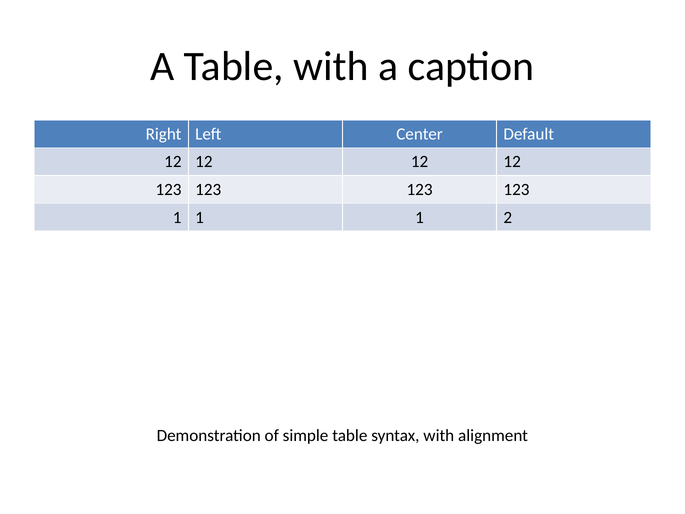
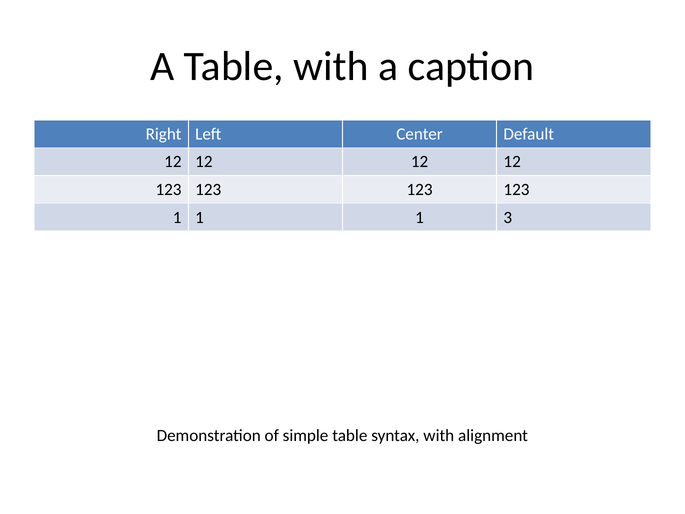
2: 2 -> 3
